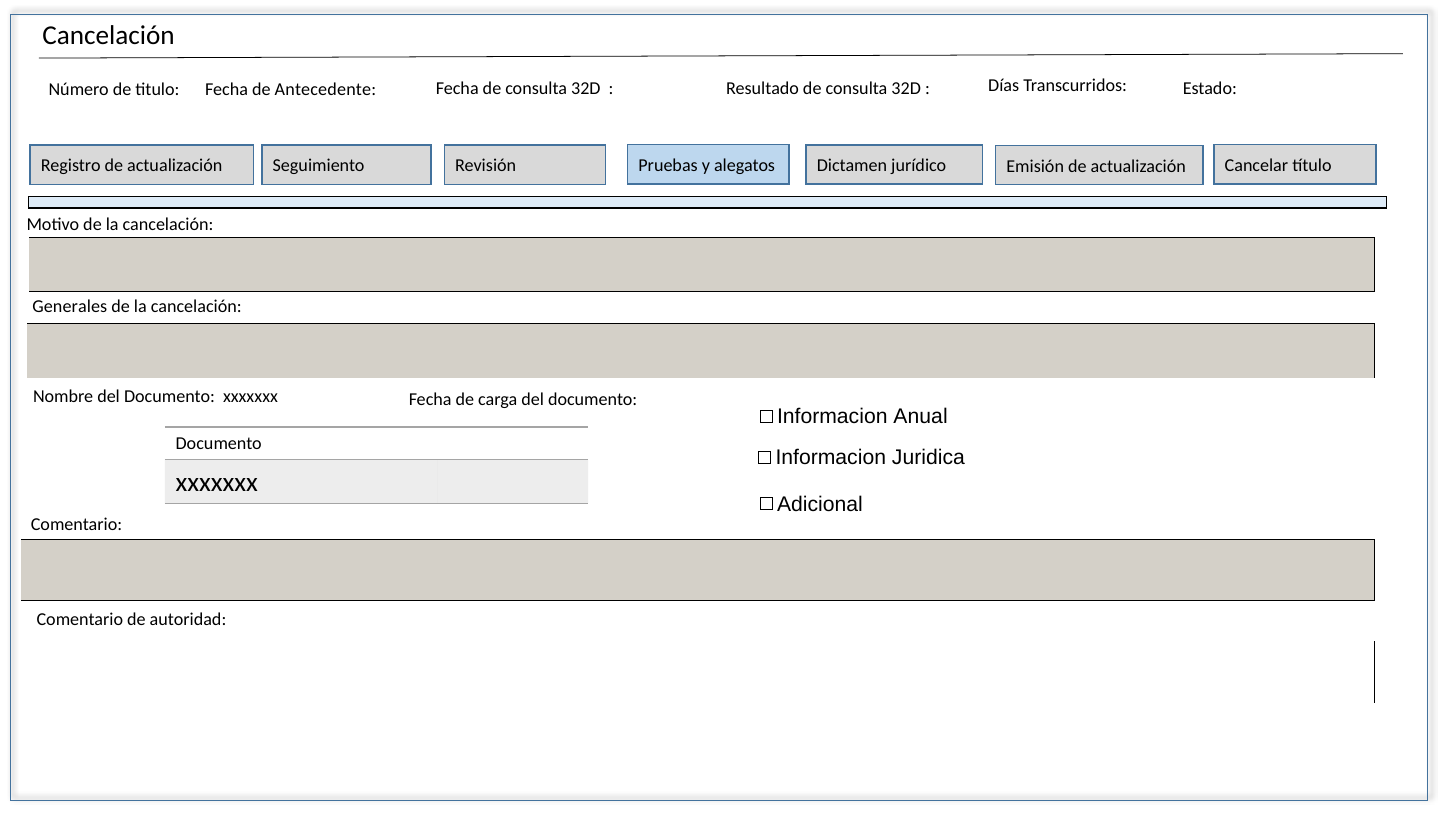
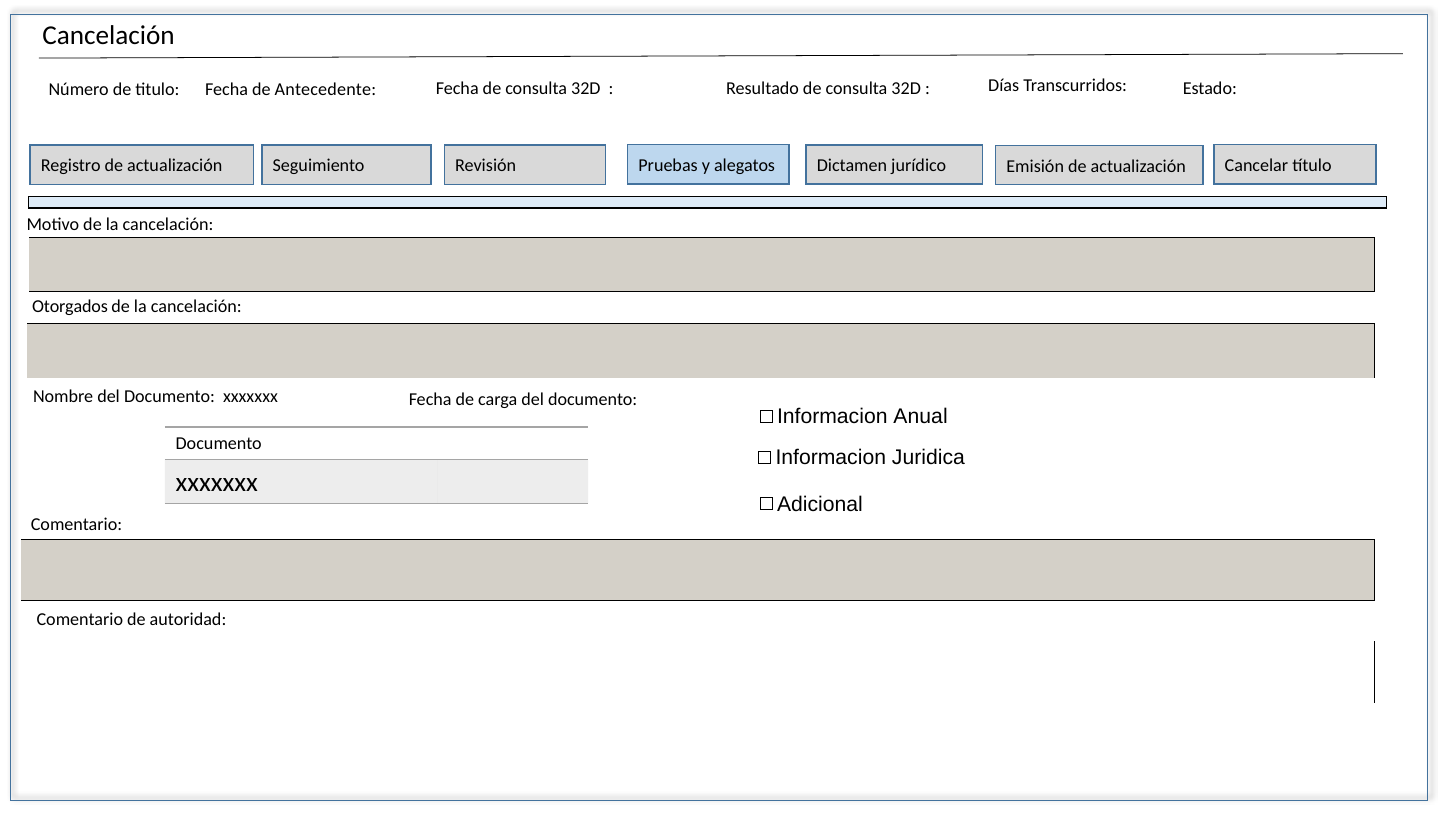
Generales: Generales -> Otorgados
